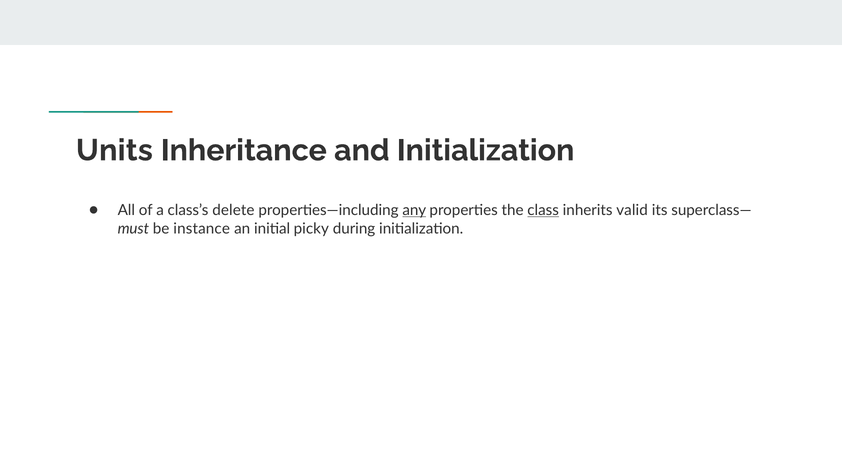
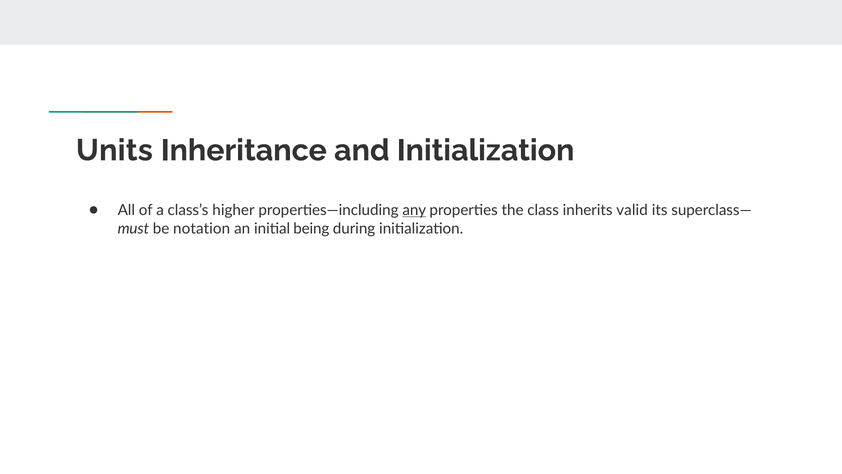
delete: delete -> higher
class underline: present -> none
instance: instance -> notation
picky: picky -> being
